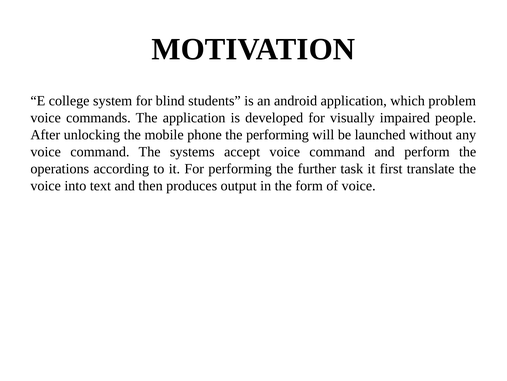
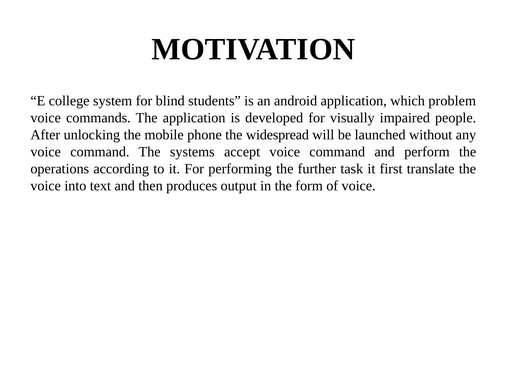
the performing: performing -> widespread
